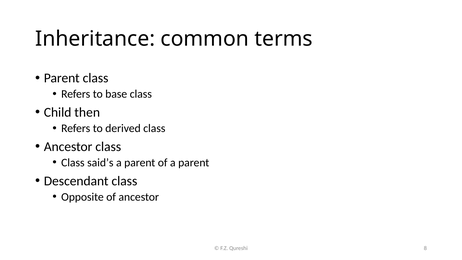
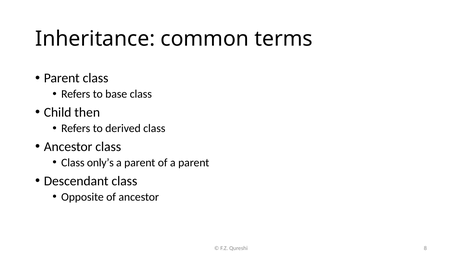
said’s: said’s -> only’s
